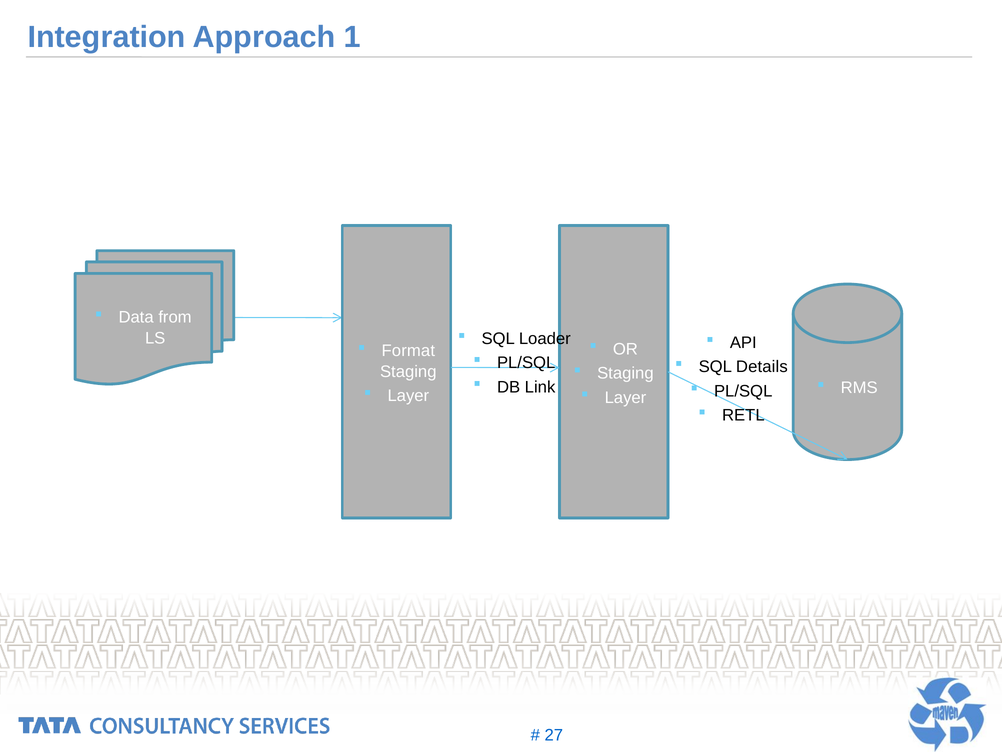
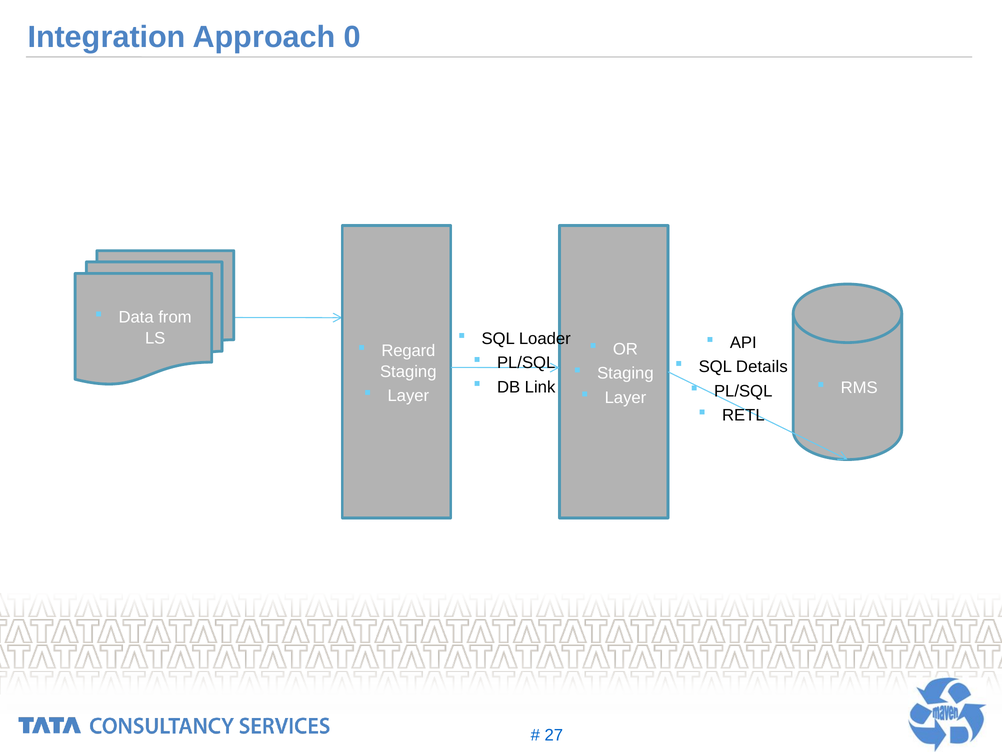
1: 1 -> 0
Format: Format -> Regard
